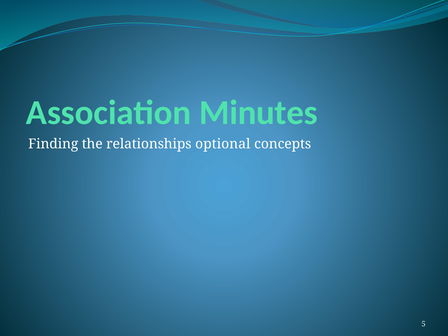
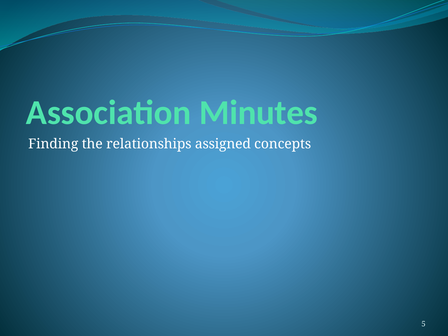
optional: optional -> assigned
